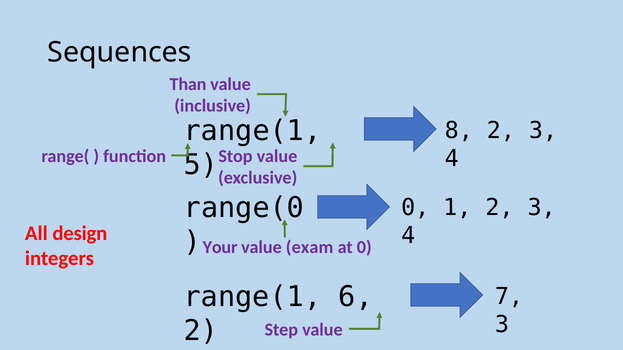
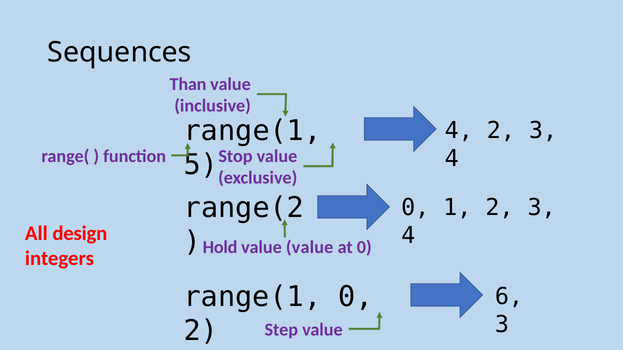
8 at (459, 131): 8 -> 4
range(0: range(0 -> range(2
Your: Your -> Hold
value exam: exam -> value
range(1 6: 6 -> 0
7: 7 -> 6
